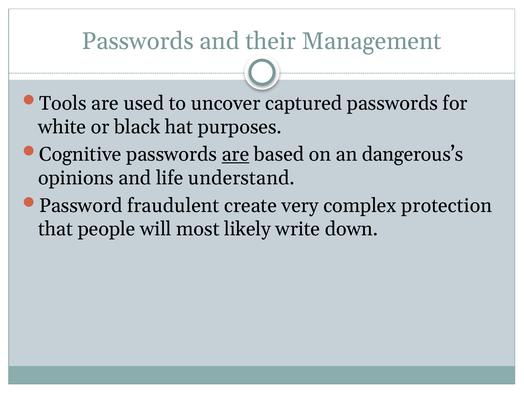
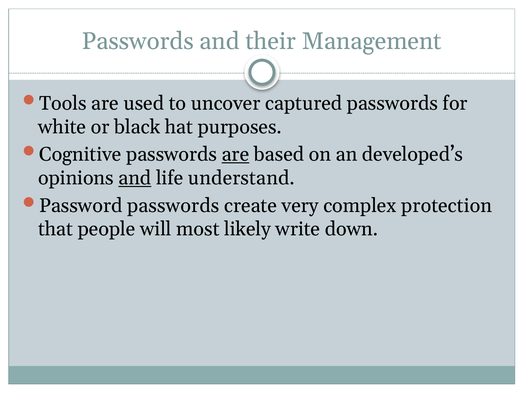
dangerous’s: dangerous’s -> developed’s
and at (135, 178) underline: none -> present
Password fraudulent: fraudulent -> passwords
